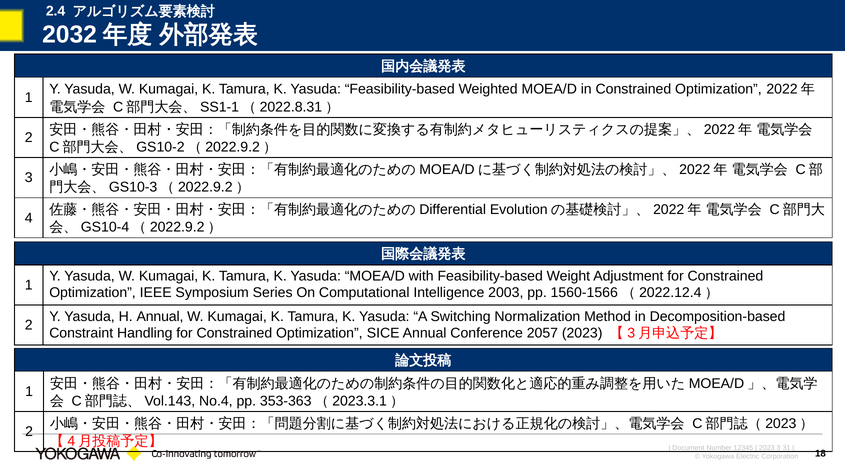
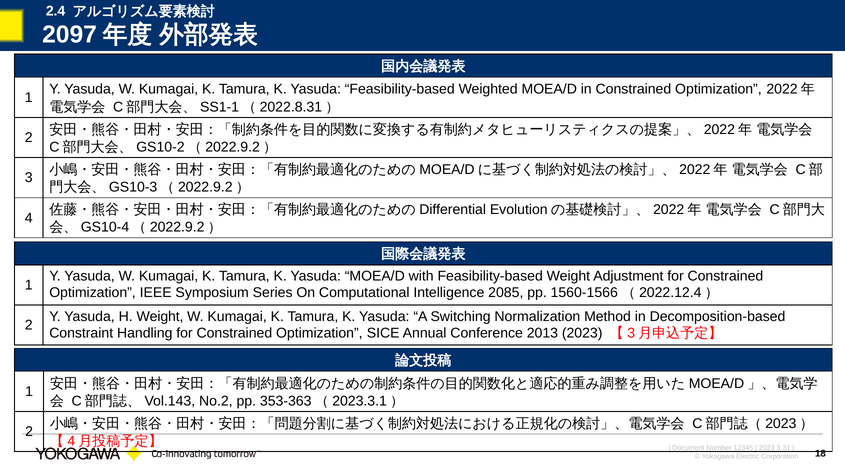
2032: 2032 -> 2097
2003: 2003 -> 2085
H Annual: Annual -> Weight
2057: 2057 -> 2013
No.4: No.4 -> No.2
